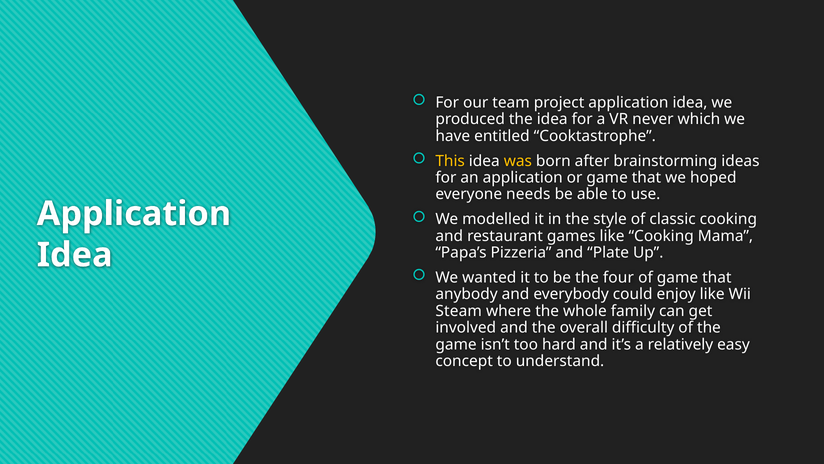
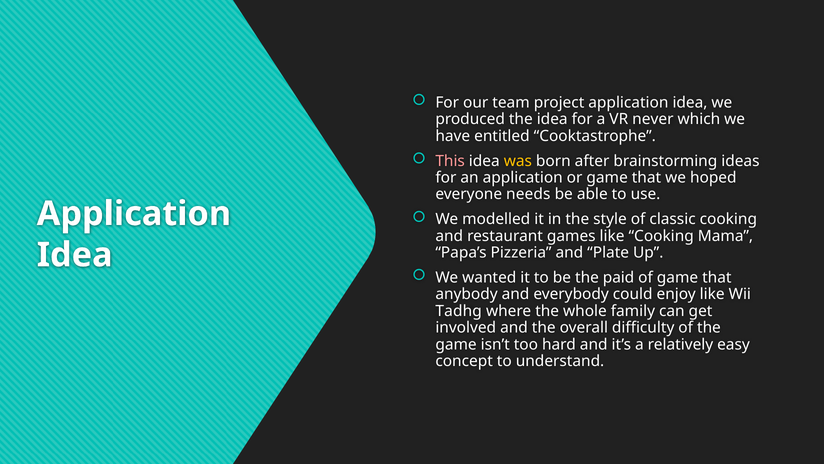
This colour: yellow -> pink
four: four -> paid
Steam: Steam -> Tadhg
